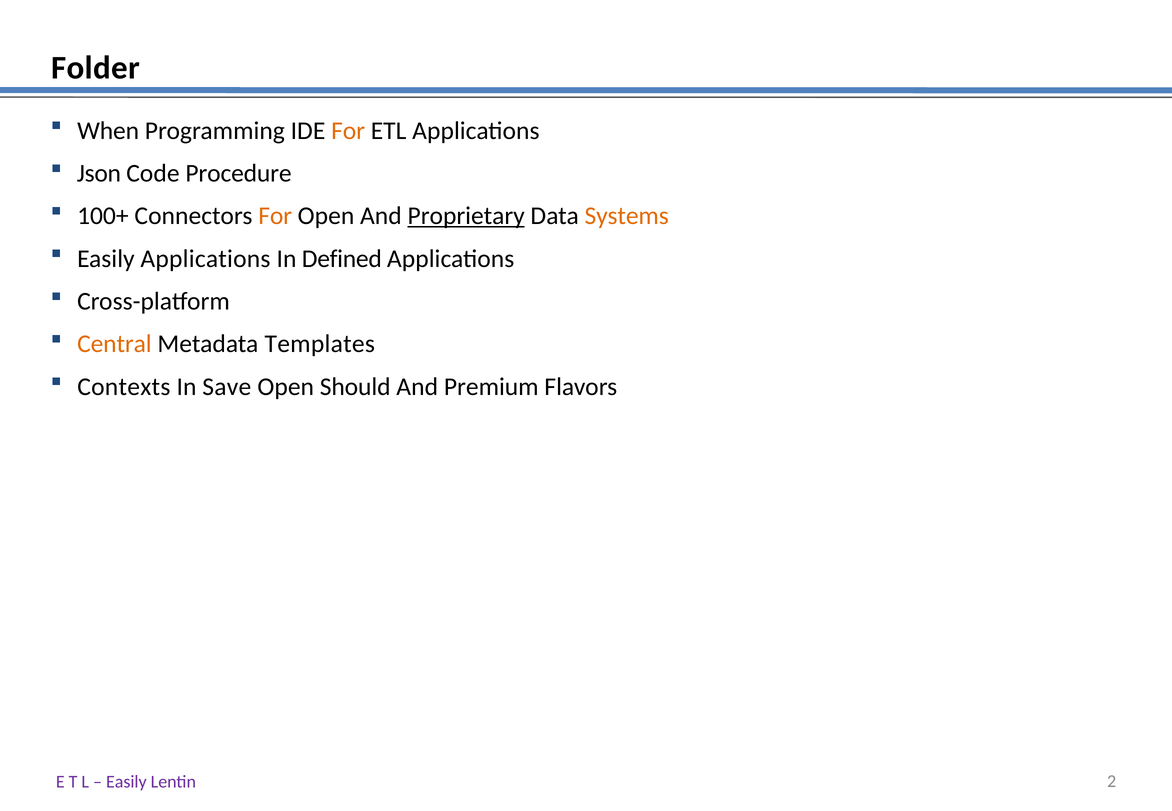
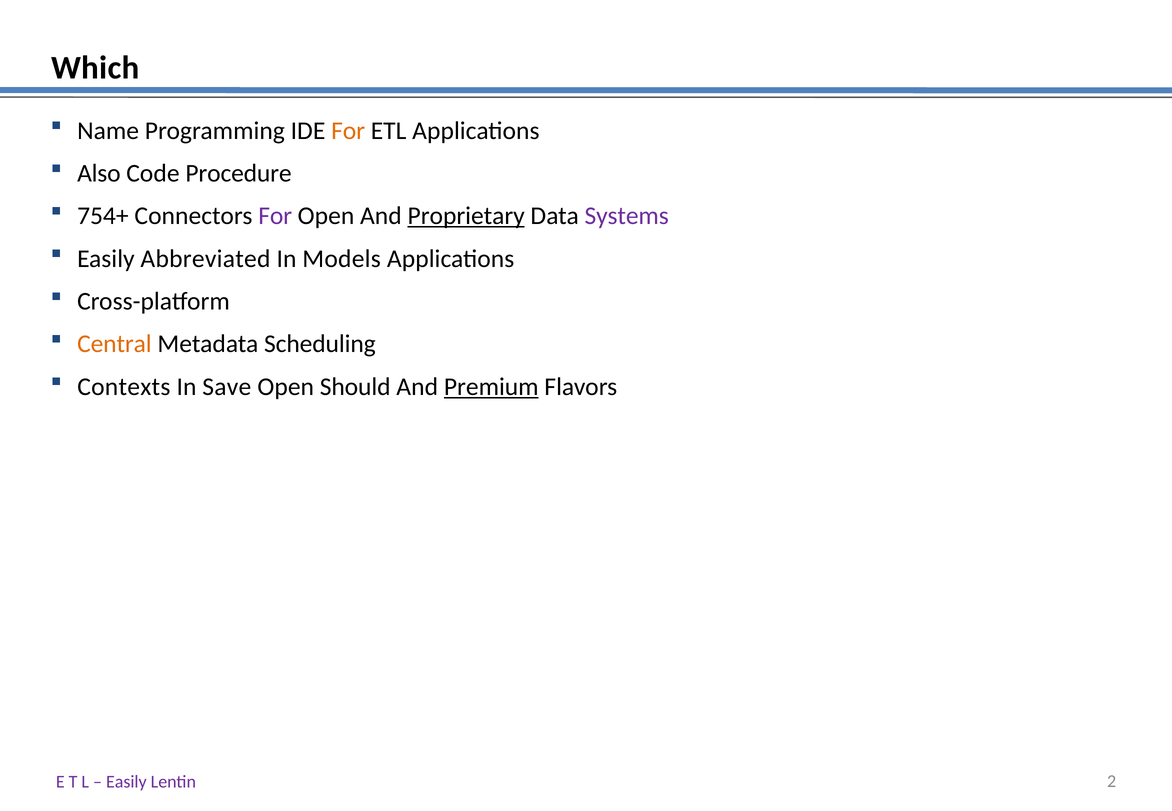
Folder: Folder -> Which
When: When -> Name
Json: Json -> Also
100+: 100+ -> 754+
For at (275, 216) colour: orange -> purple
Systems colour: orange -> purple
Easily Applications: Applications -> Abbreviated
Defined: Defined -> Models
Templates: Templates -> Scheduling
Premium underline: none -> present
